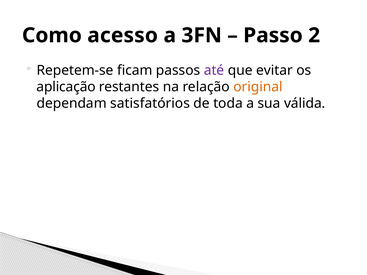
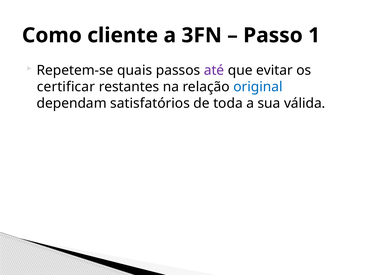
acesso: acesso -> cliente
2: 2 -> 1
ficam: ficam -> quais
aplicação: aplicação -> certificar
original colour: orange -> blue
